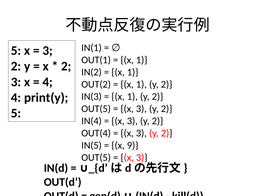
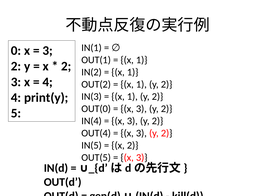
5 at (16, 51): 5 -> 0
OUT(5 at (96, 109): OUT(5 -> OUT(0
x 9: 9 -> 2
